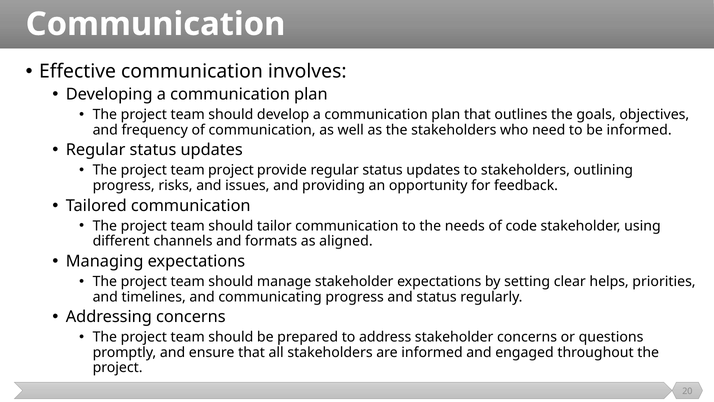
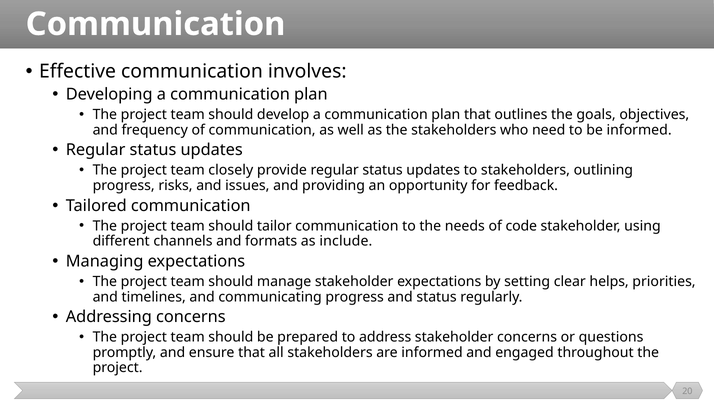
team project: project -> closely
aligned: aligned -> include
